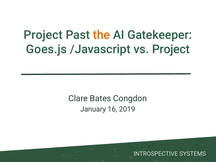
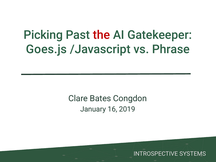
Project at (43, 35): Project -> Picking
the colour: orange -> red
vs Project: Project -> Phrase
